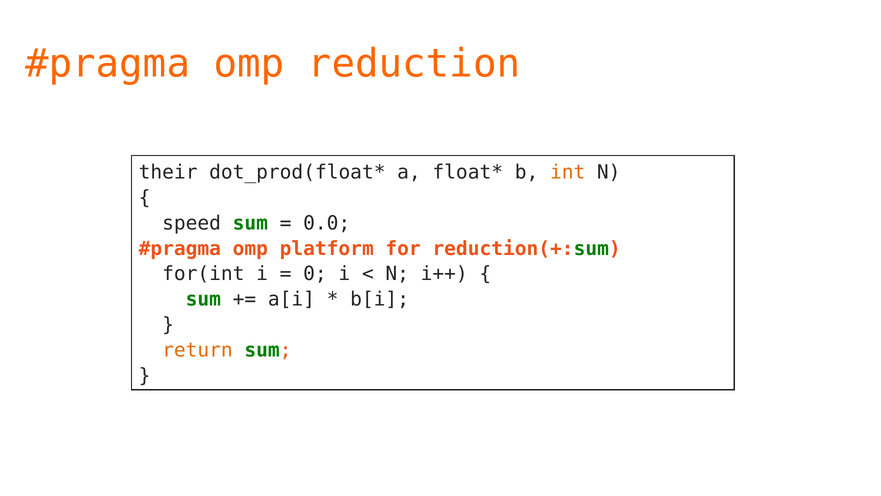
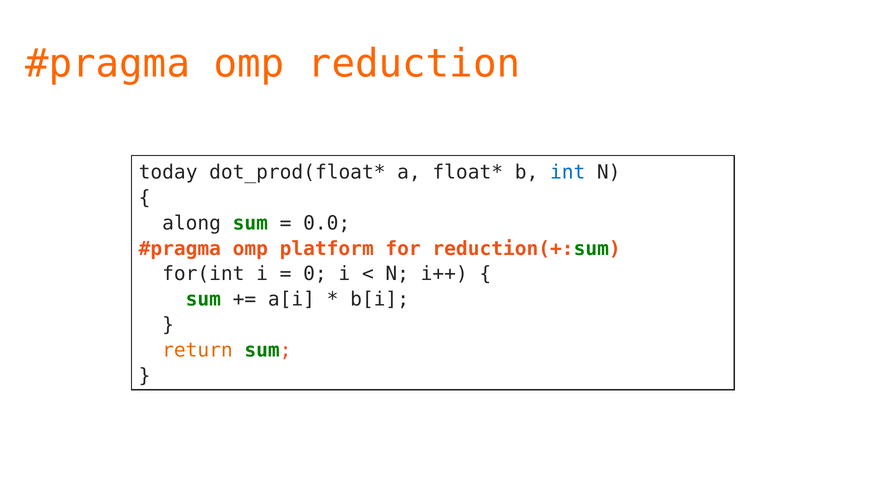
their: their -> today
int colour: orange -> blue
speed: speed -> along
